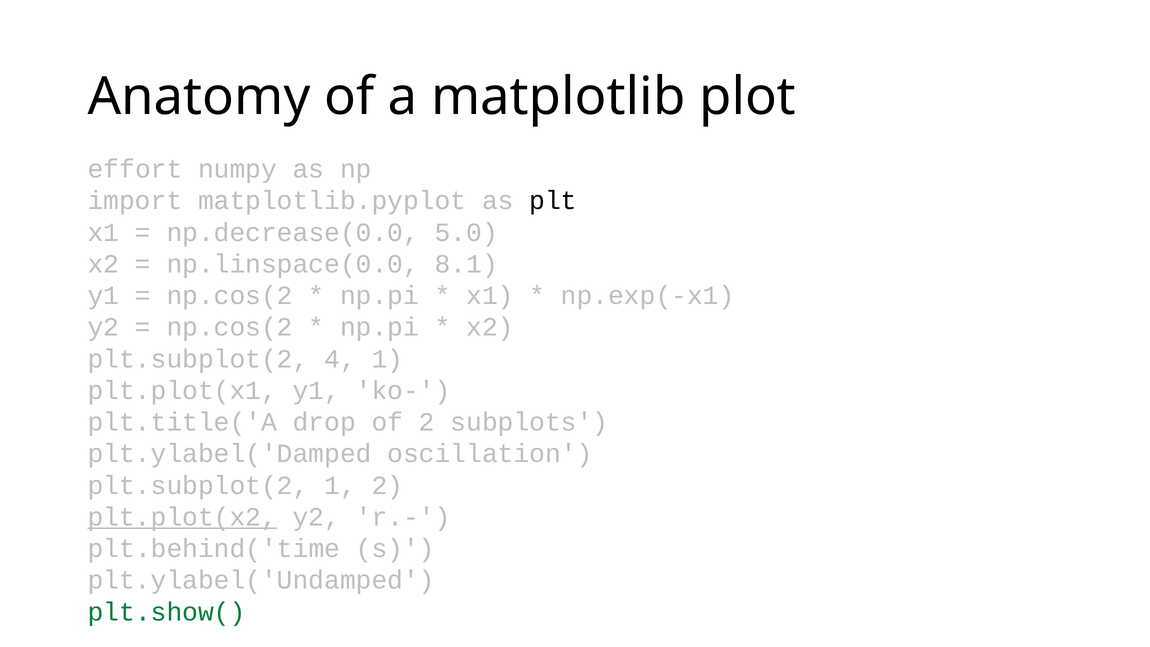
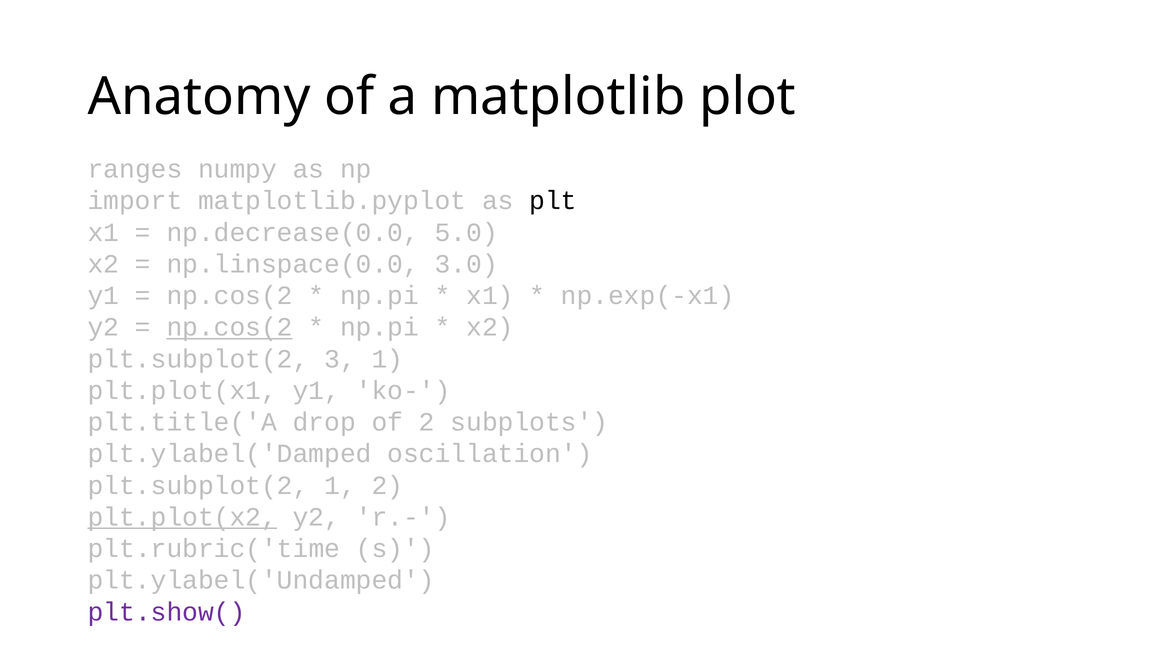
effort: effort -> ranges
8.1: 8.1 -> 3.0
np.cos(2 at (230, 327) underline: none -> present
4: 4 -> 3
plt.behind('time: plt.behind('time -> plt.rubric('time
plt.show( colour: green -> purple
